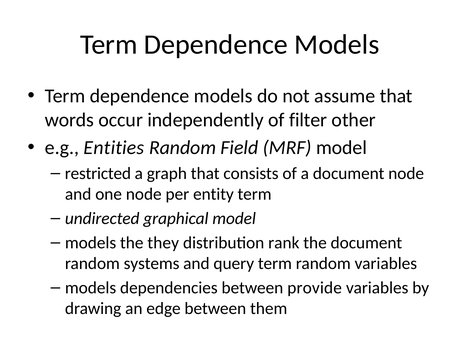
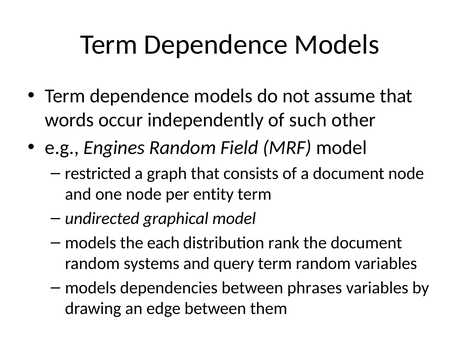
filter: filter -> such
Entities: Entities -> Engines
they: they -> each
provide: provide -> phrases
